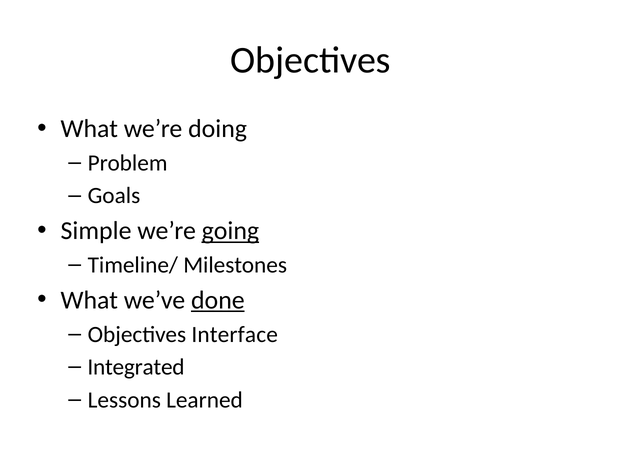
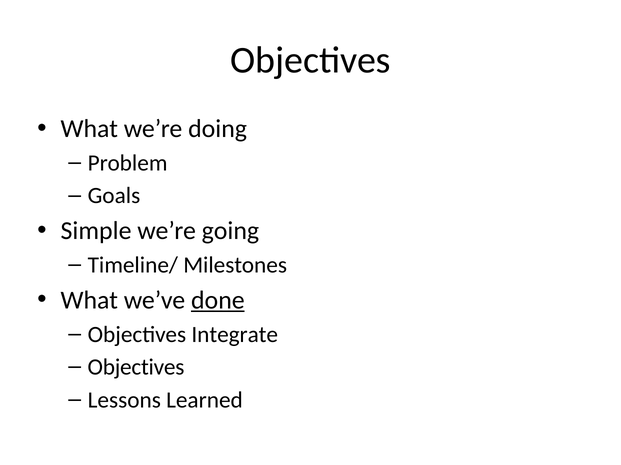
going underline: present -> none
Interface: Interface -> Integrate
Integrated at (136, 368): Integrated -> Objectives
